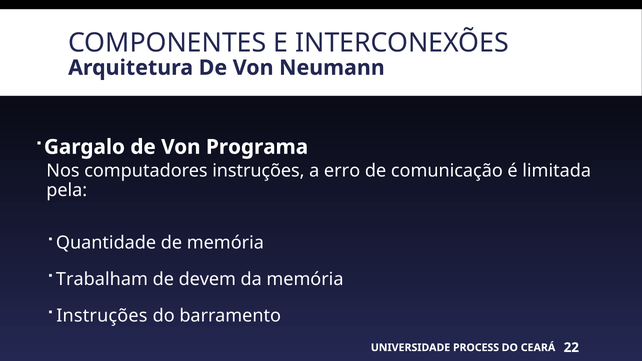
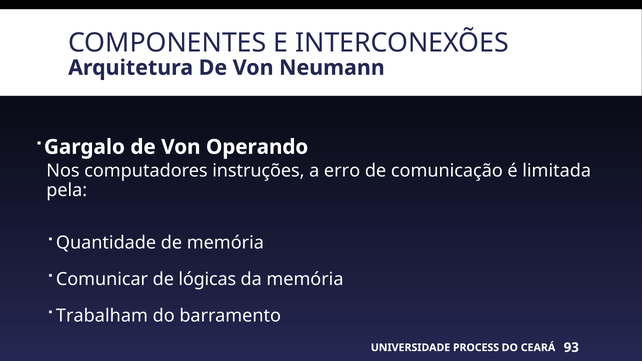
Programa: Programa -> Operando
Trabalham: Trabalham -> Comunicar
devem: devem -> lógicas
Instruções at (102, 316): Instruções -> Trabalham
22: 22 -> 93
